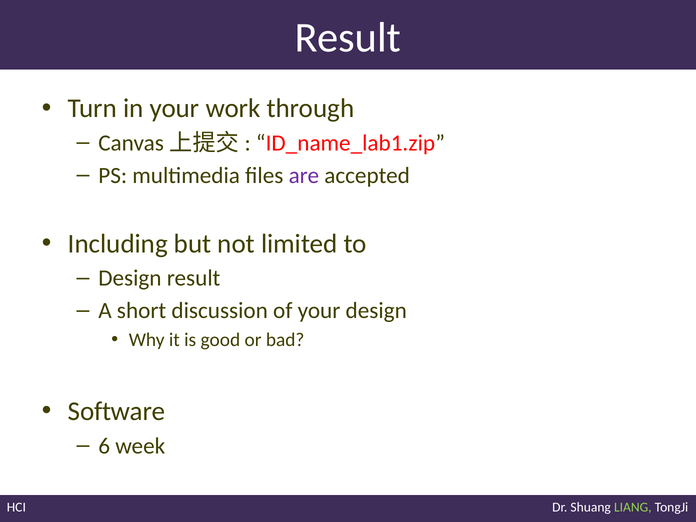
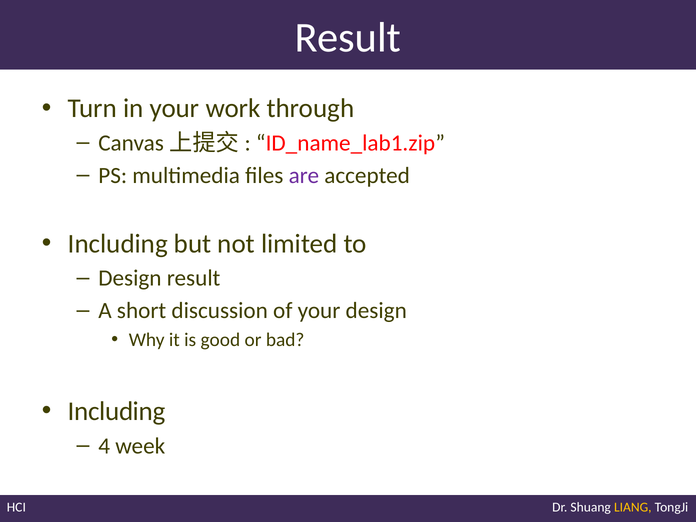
Software at (117, 412): Software -> Including
6: 6 -> 4
LIANG colour: light green -> yellow
